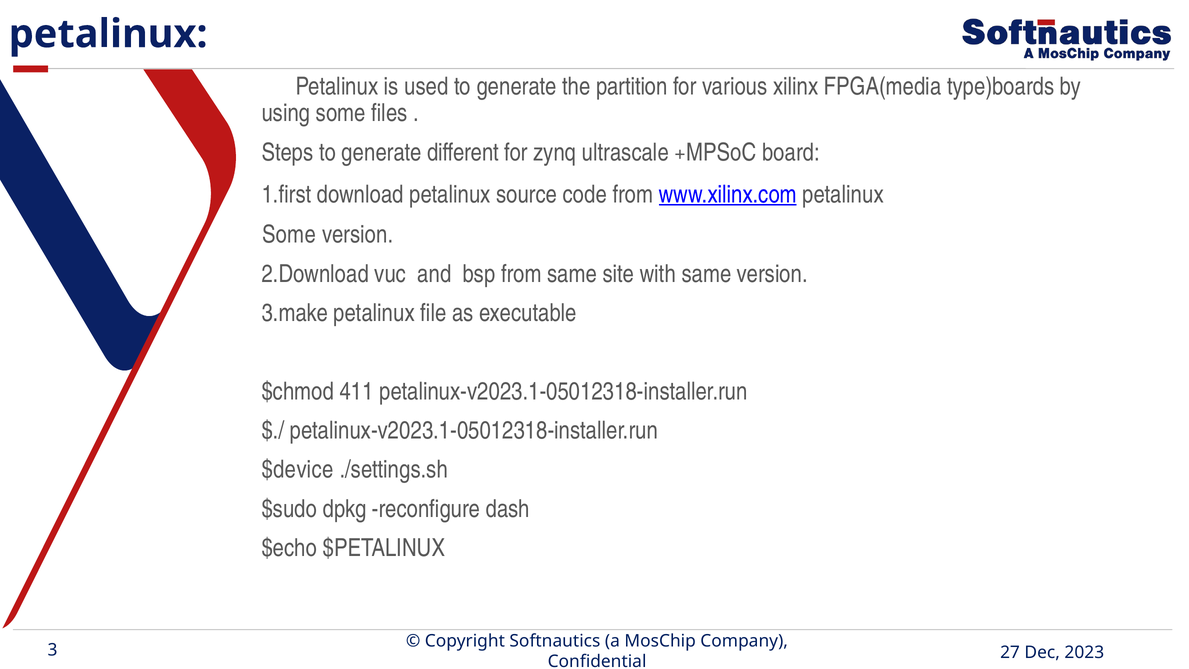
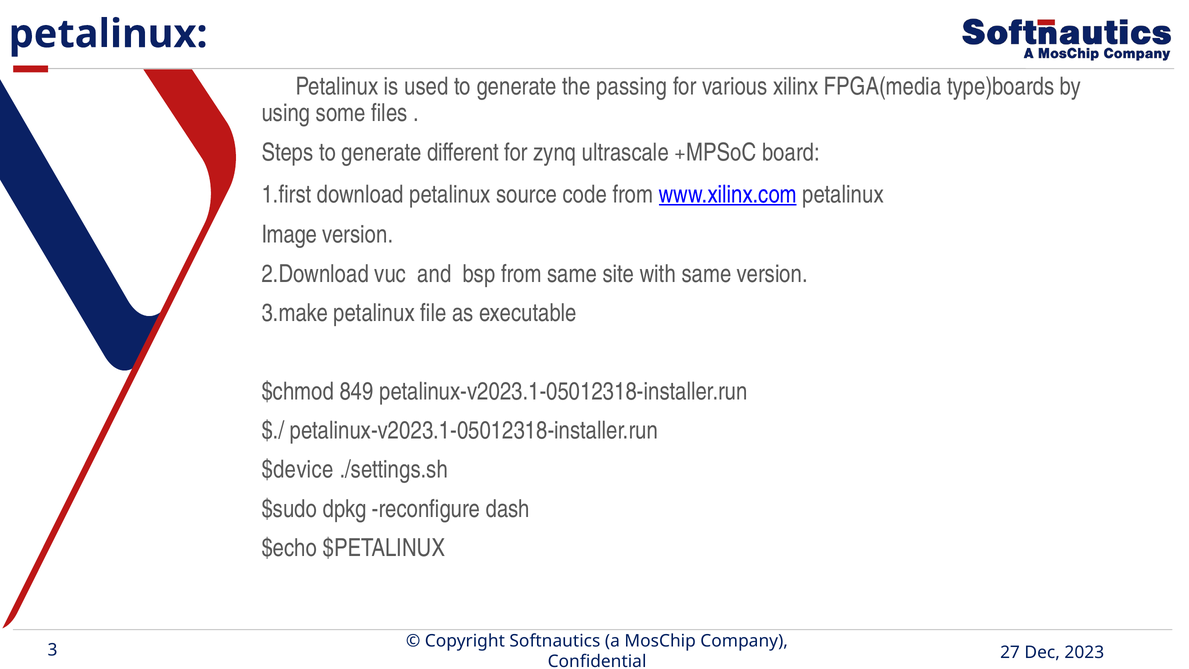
partition: partition -> passing
Some at (289, 235): Some -> Image
411: 411 -> 849
